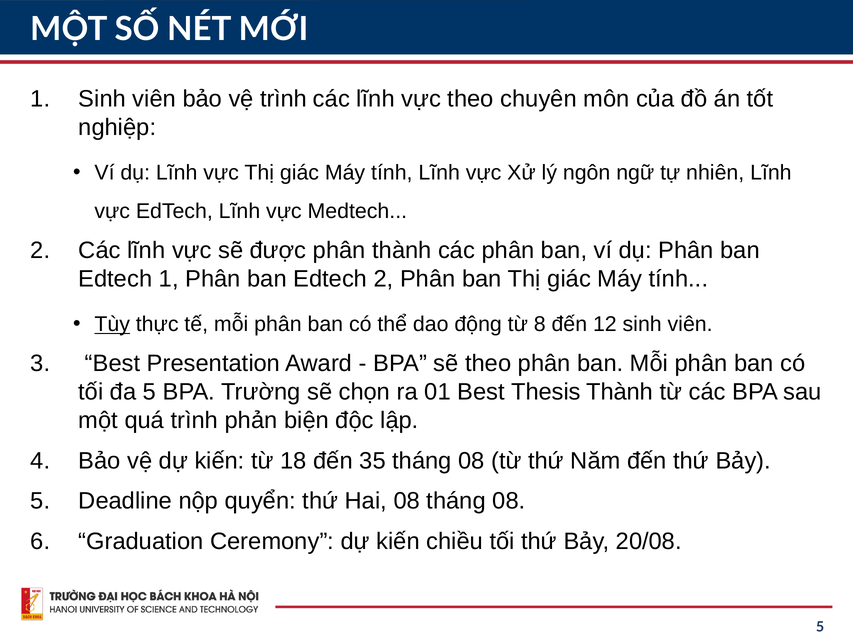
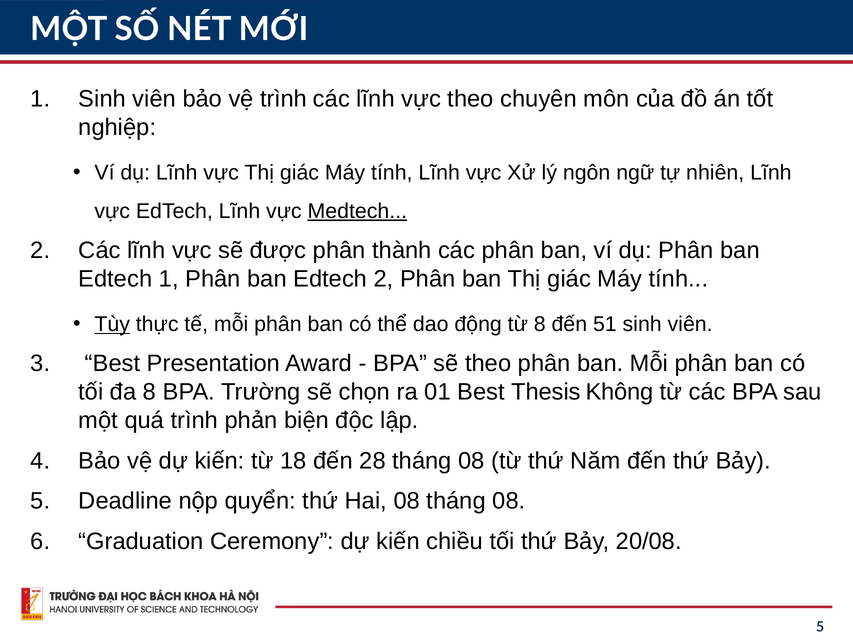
Medtech underline: none -> present
12: 12 -> 51
đa 5: 5 -> 8
Thesis Thành: Thành -> Không
35: 35 -> 28
